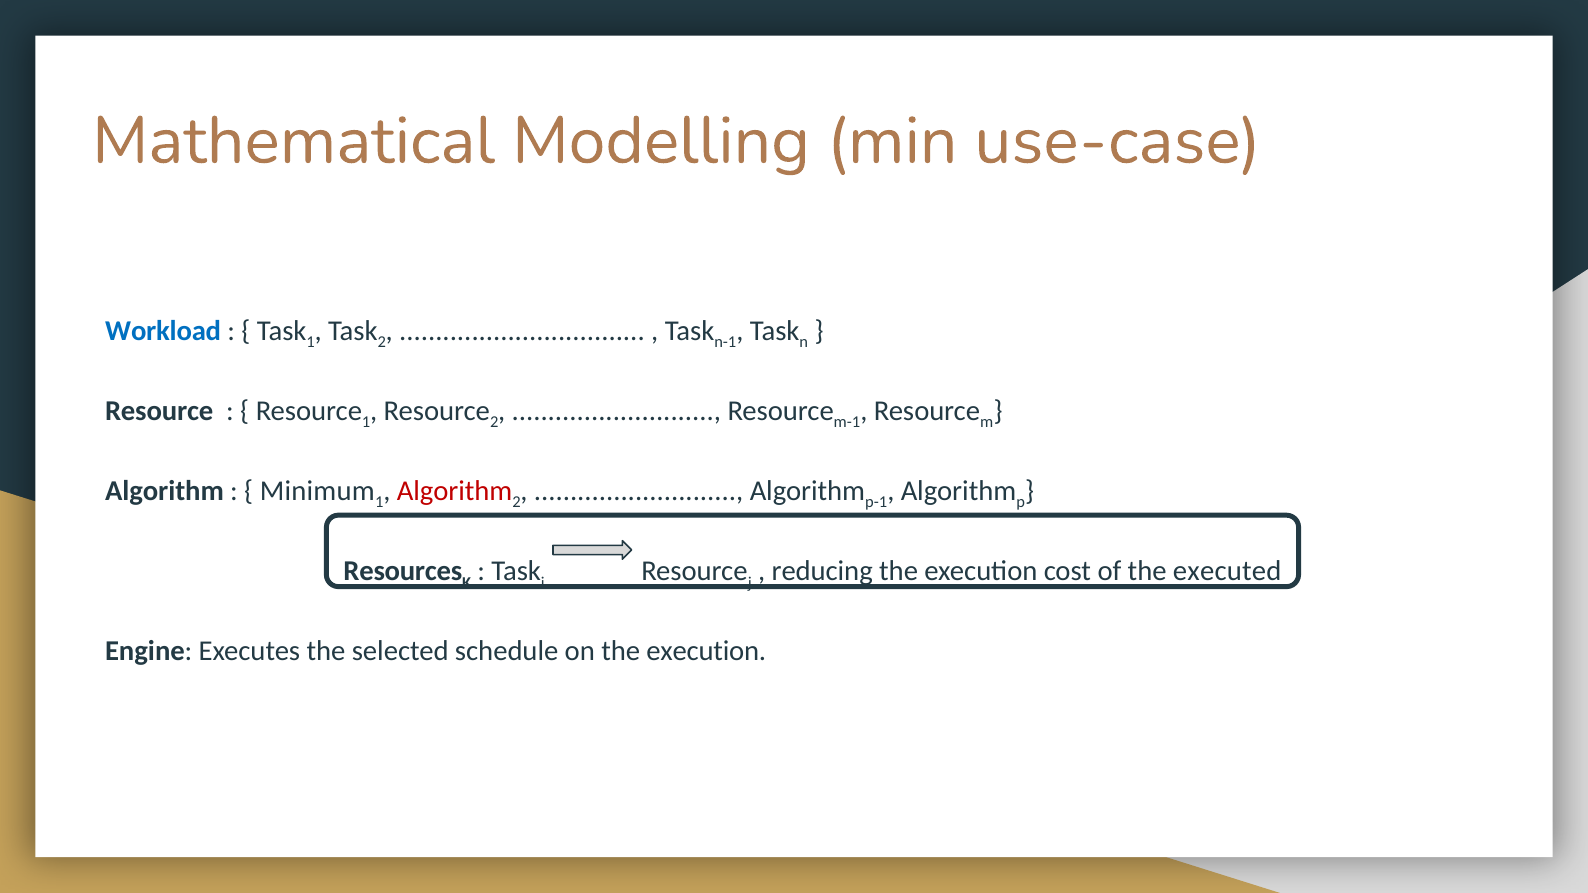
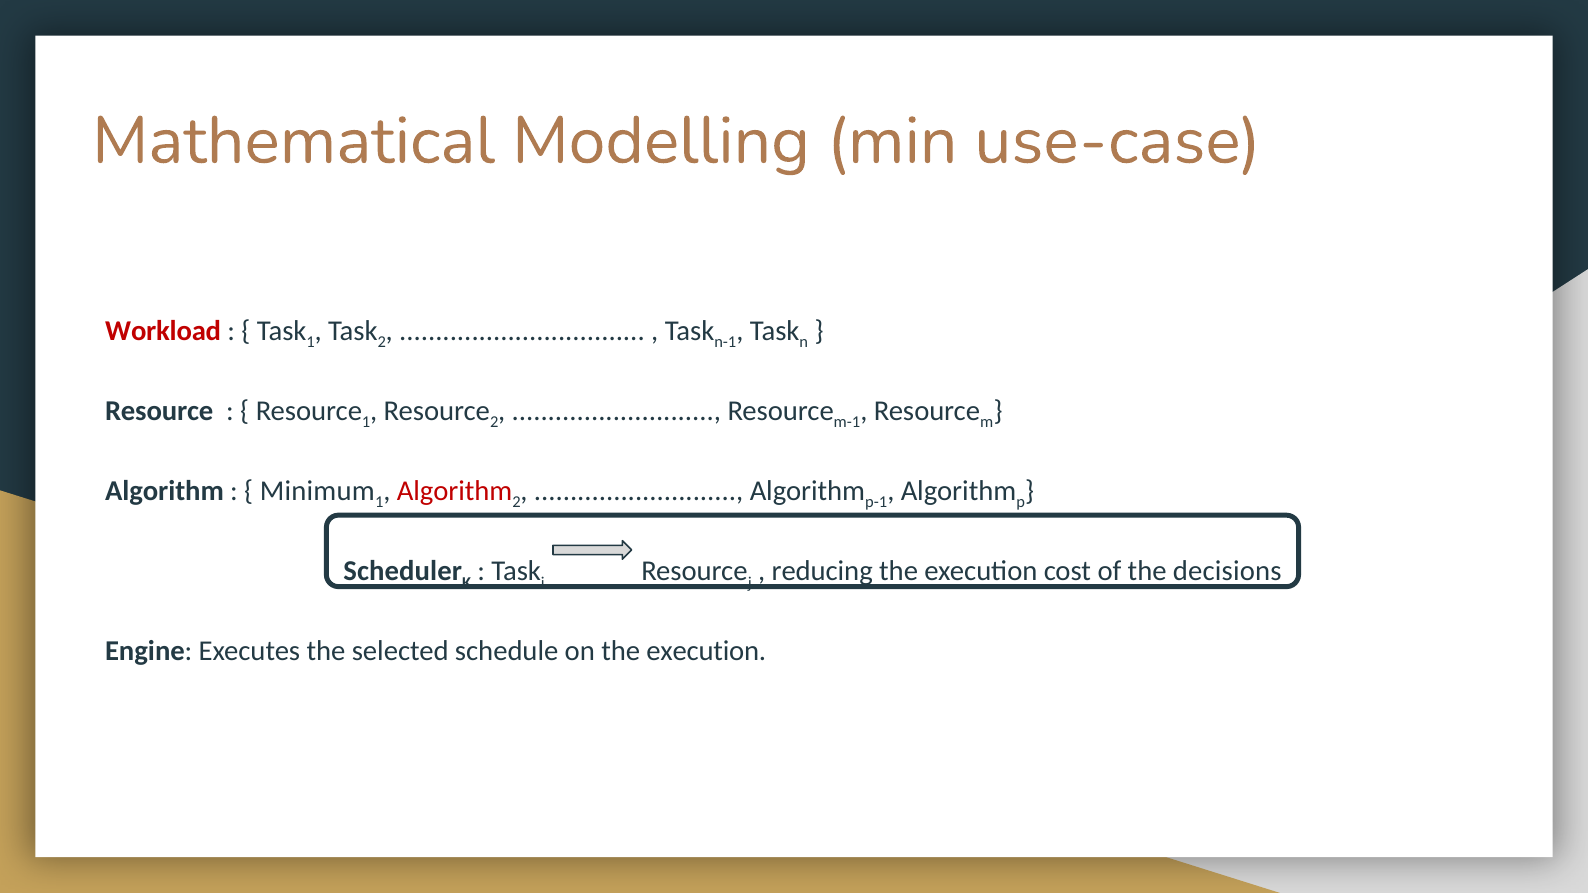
Workload colour: blue -> red
Resources: Resources -> Scheduler
executed: executed -> decisions
